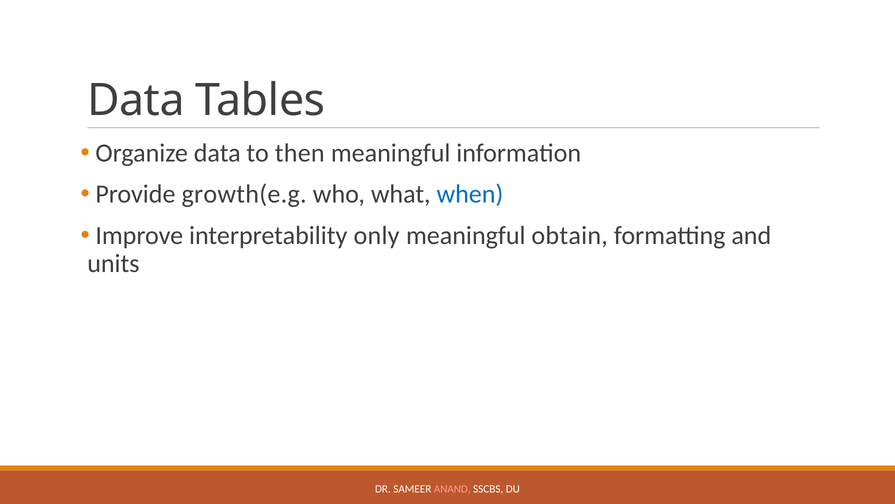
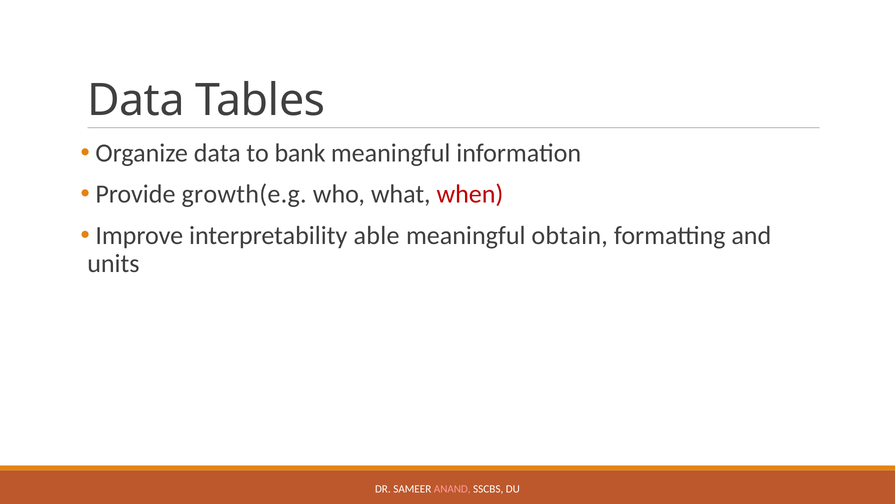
then: then -> bank
when colour: blue -> red
only: only -> able
